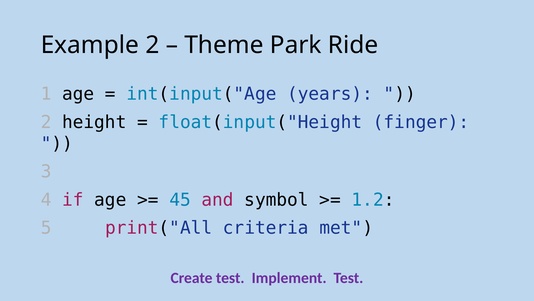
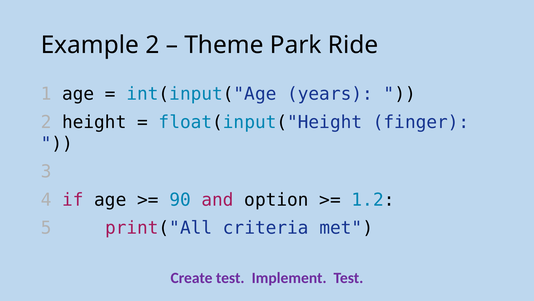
45: 45 -> 90
symbol: symbol -> option
